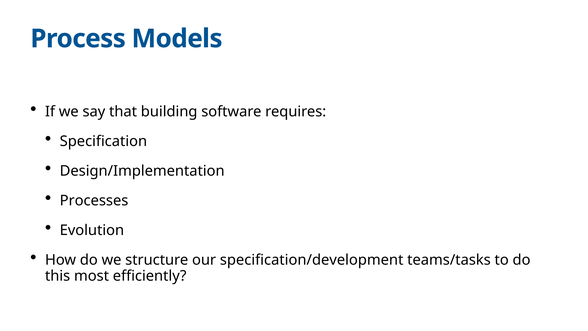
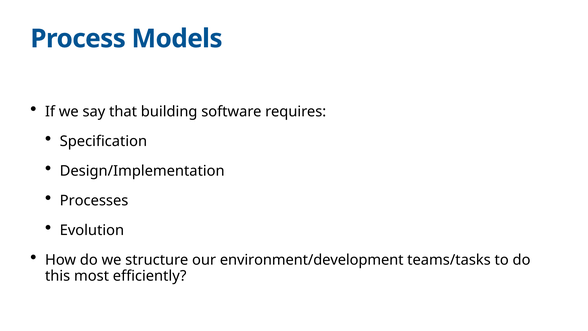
specification/development: specification/development -> environment/development
